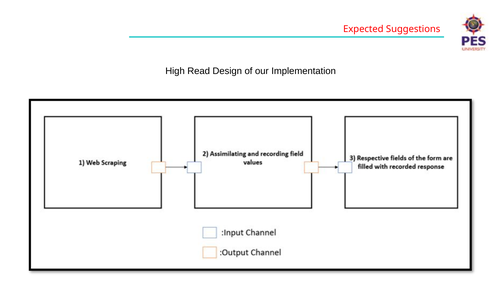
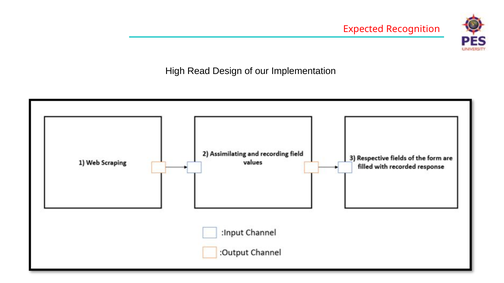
Suggestions: Suggestions -> Recognition
